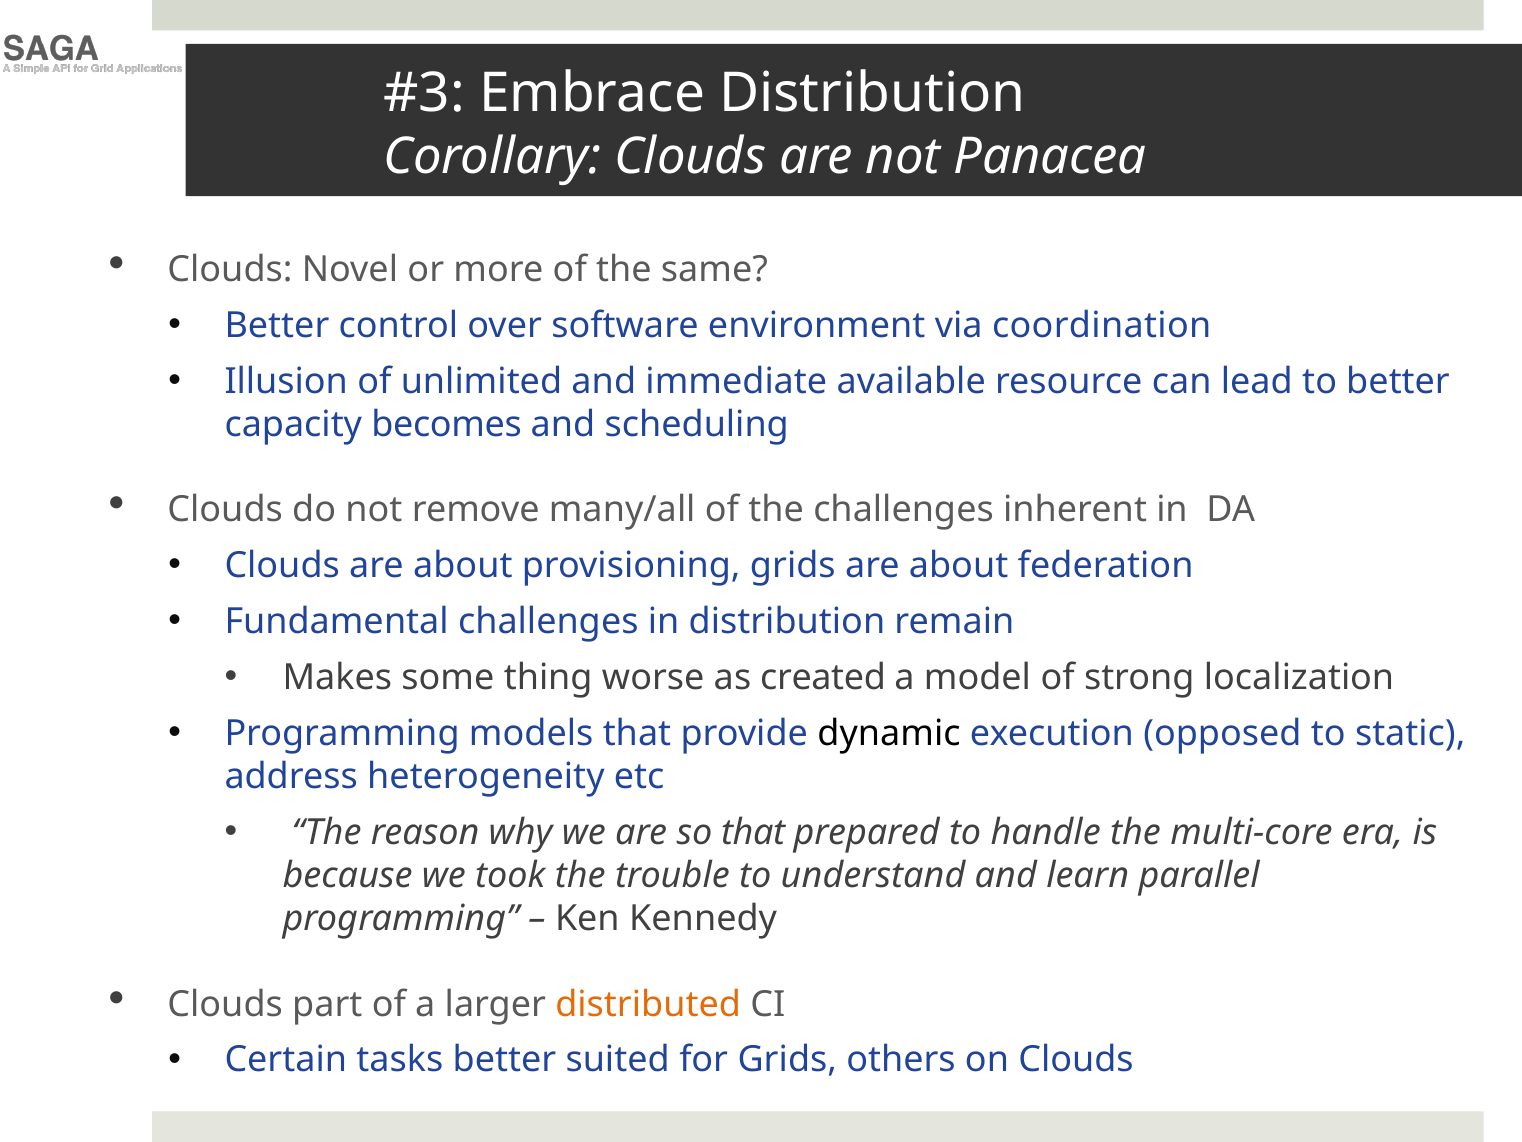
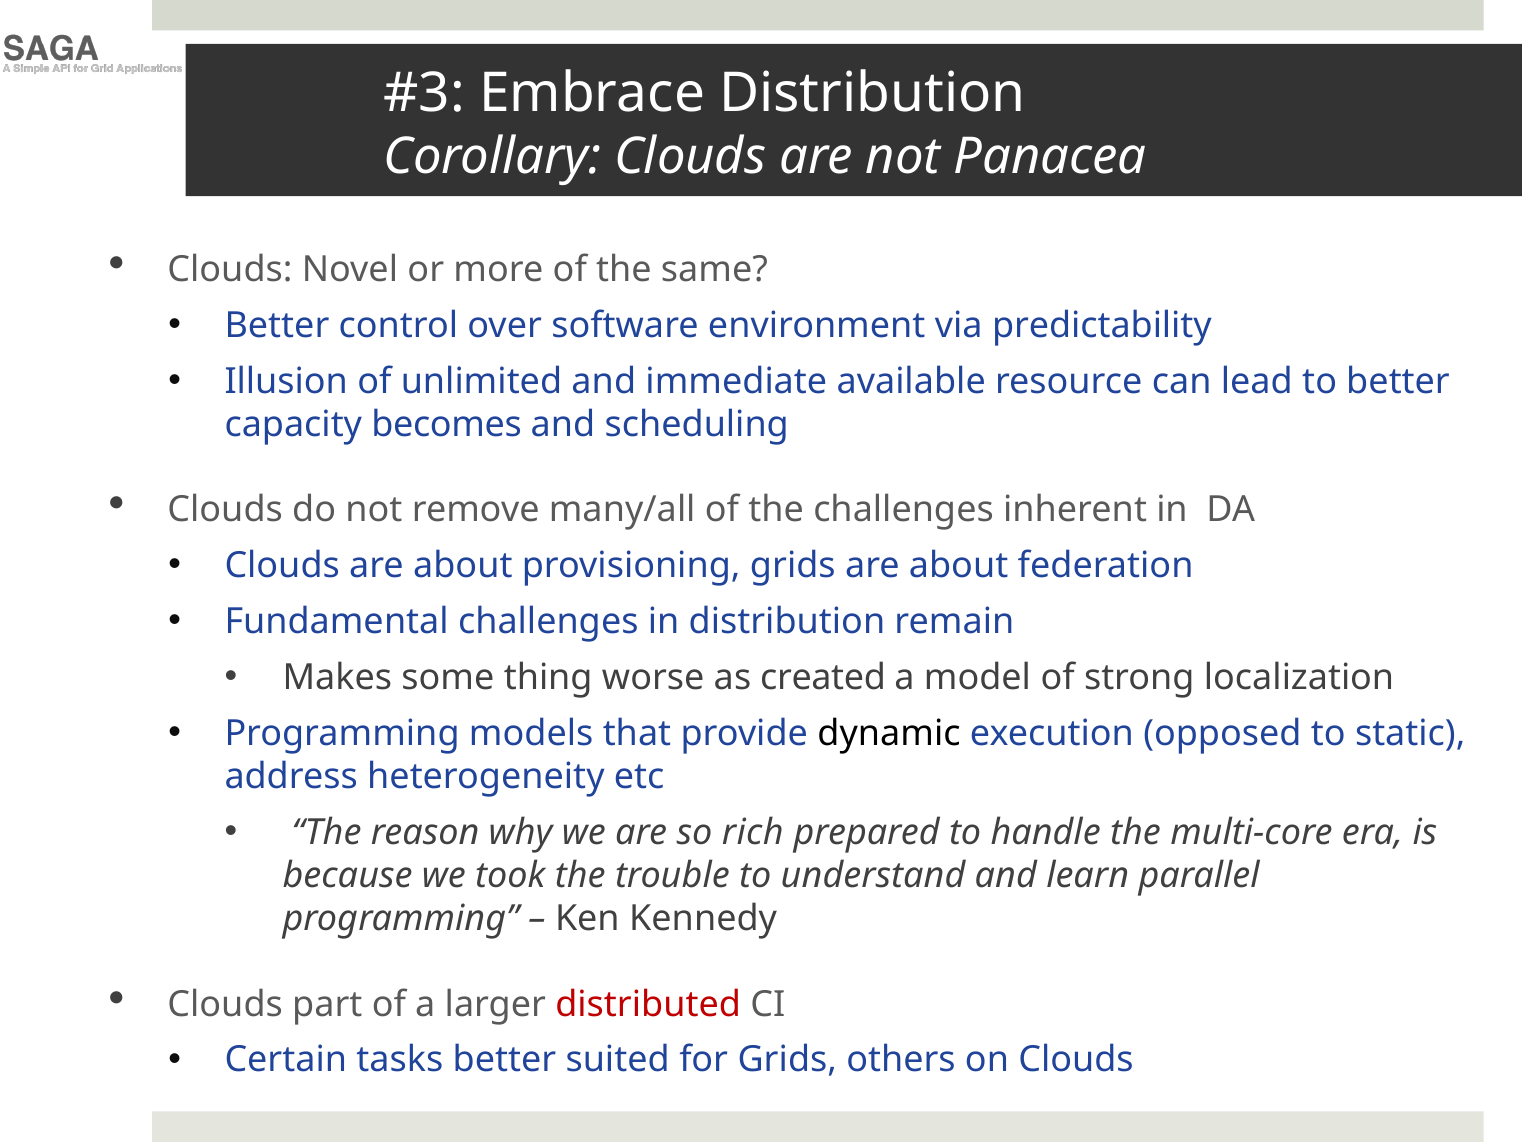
coordination: coordination -> predictability
so that: that -> rich
distributed colour: orange -> red
